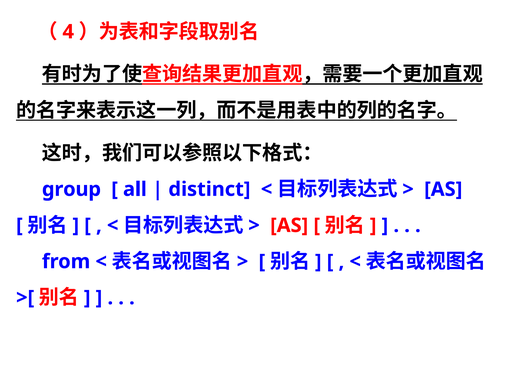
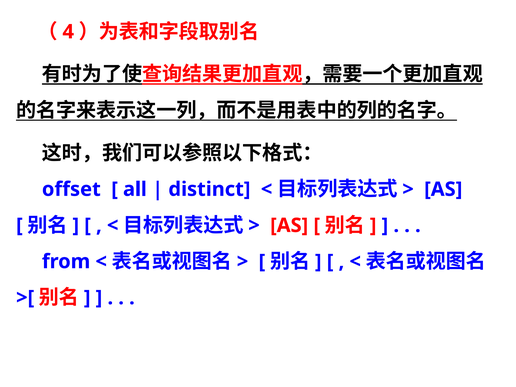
group: group -> offset
